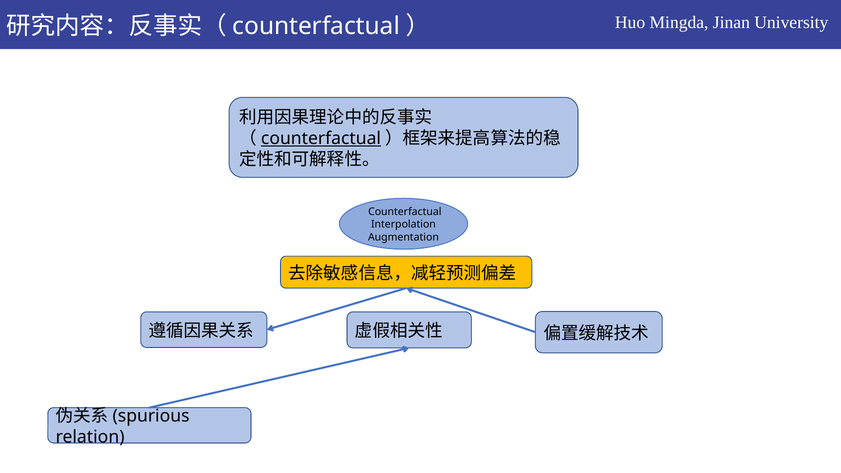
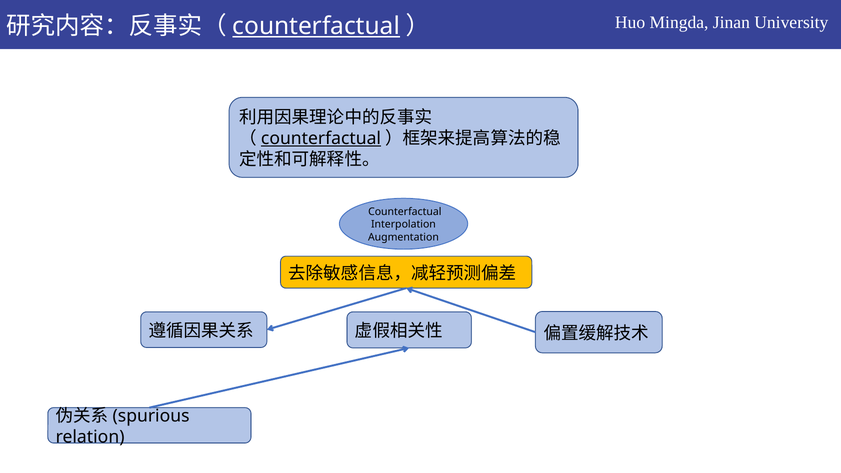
counterfactual at (316, 26) underline: none -> present
